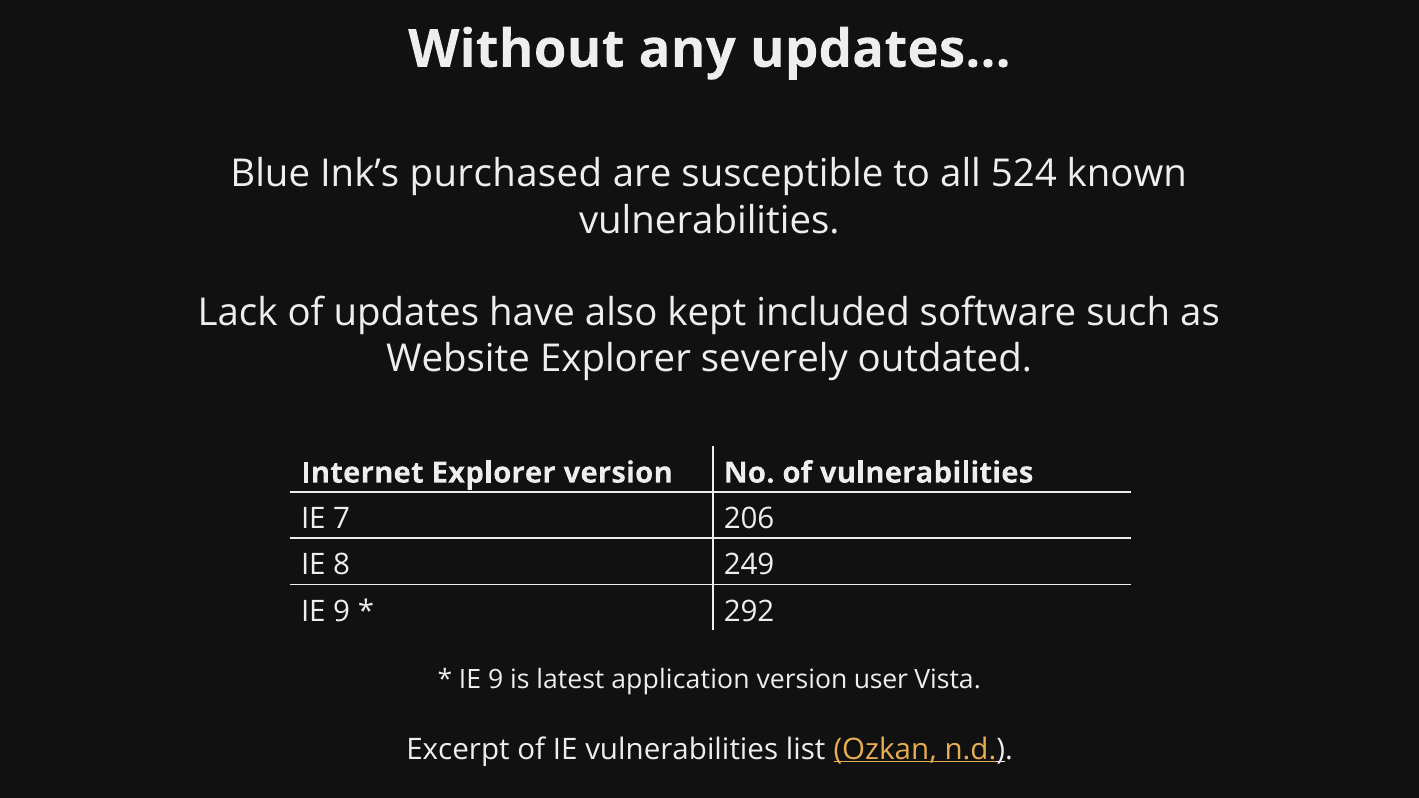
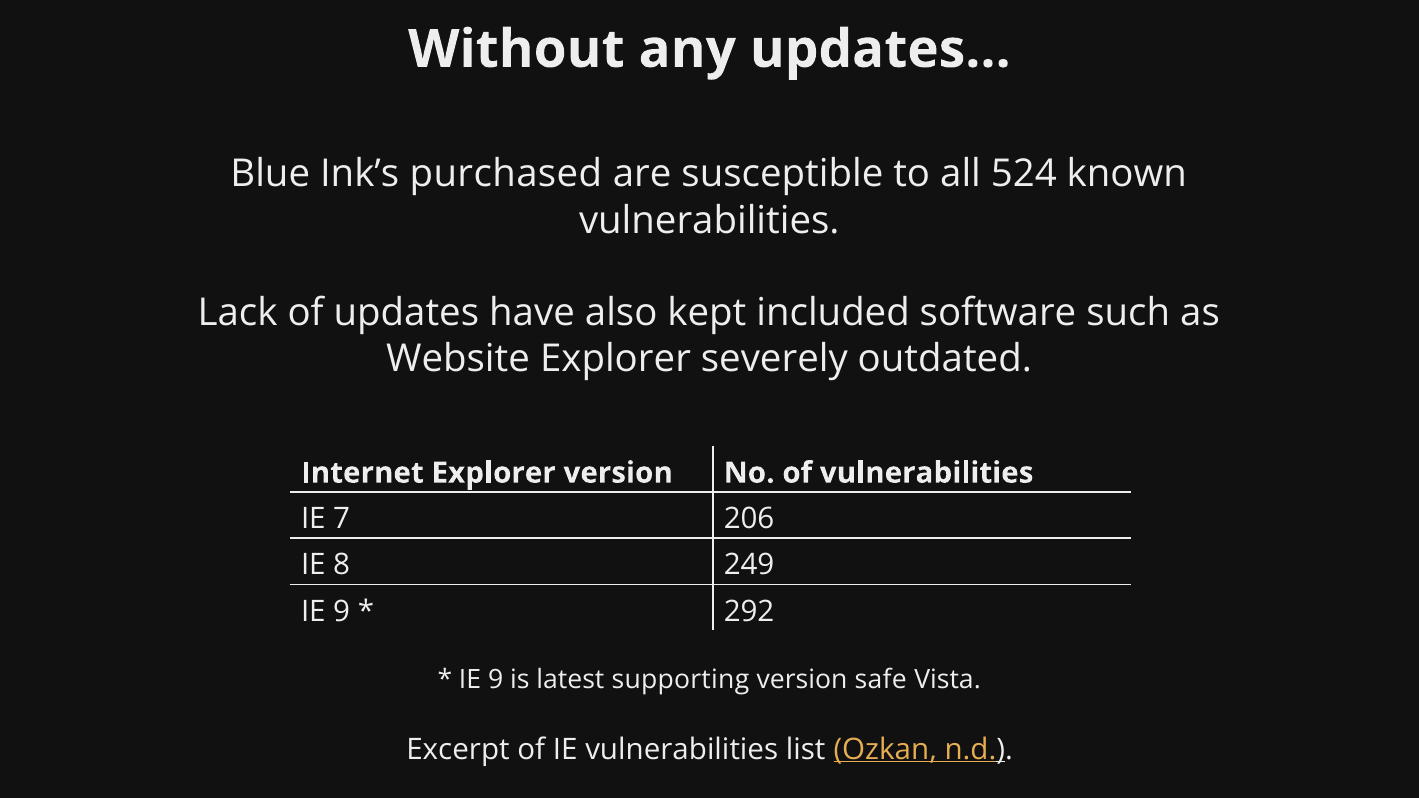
application: application -> supporting
user: user -> safe
